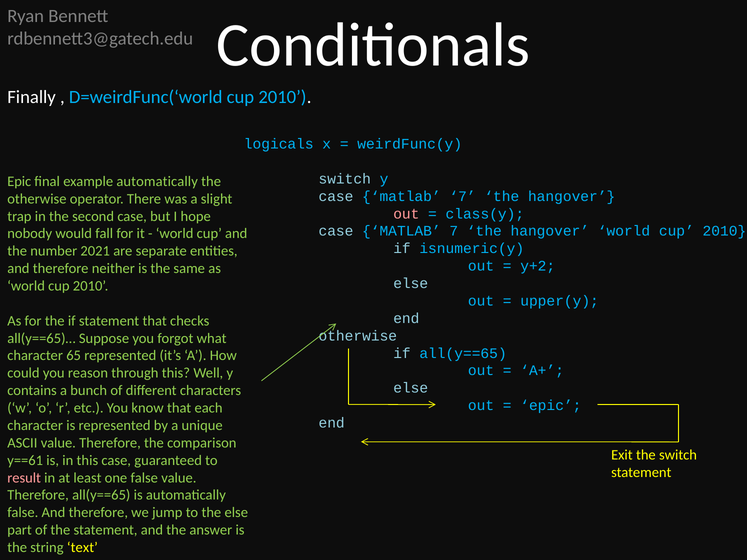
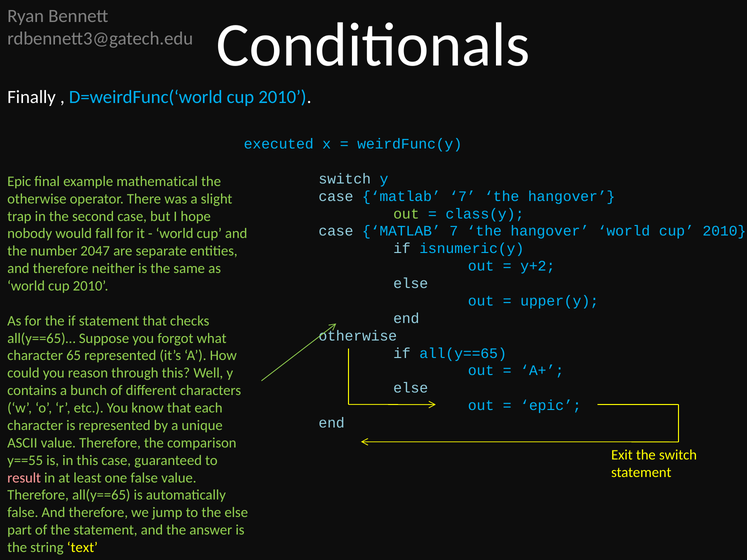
logicals: logicals -> executed
example automatically: automatically -> mathematical
out at (406, 214) colour: pink -> light green
2021: 2021 -> 2047
y==61: y==61 -> y==55
